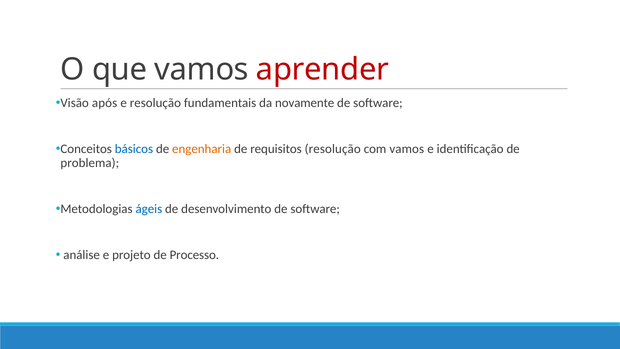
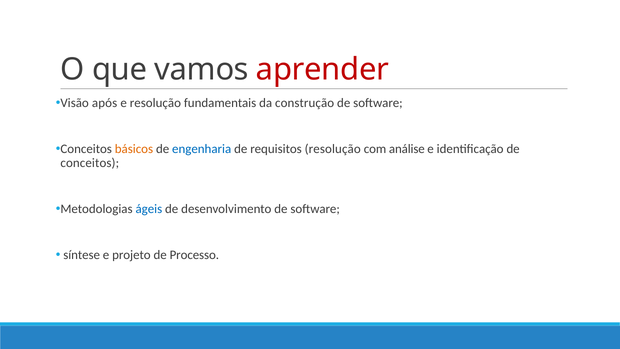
novamente: novamente -> construção
básicos colour: blue -> orange
engenharia colour: orange -> blue
com vamos: vamos -> análise
problema at (90, 163): problema -> conceitos
análise: análise -> síntese
